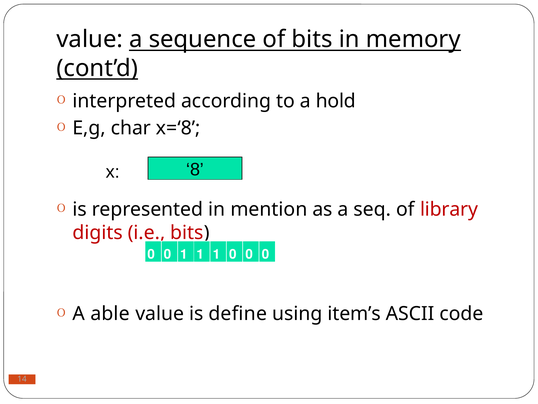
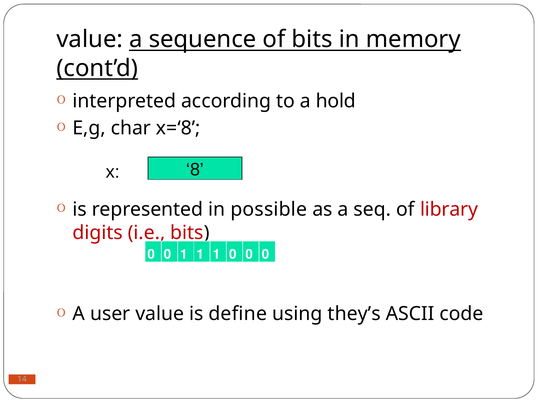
mention: mention -> possible
able: able -> user
item’s: item’s -> they’s
